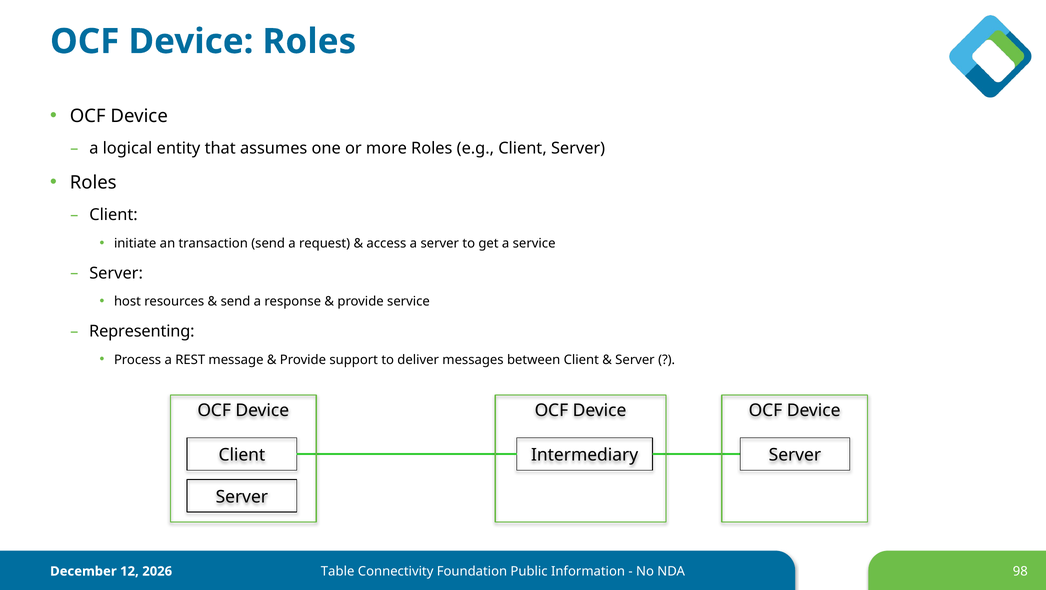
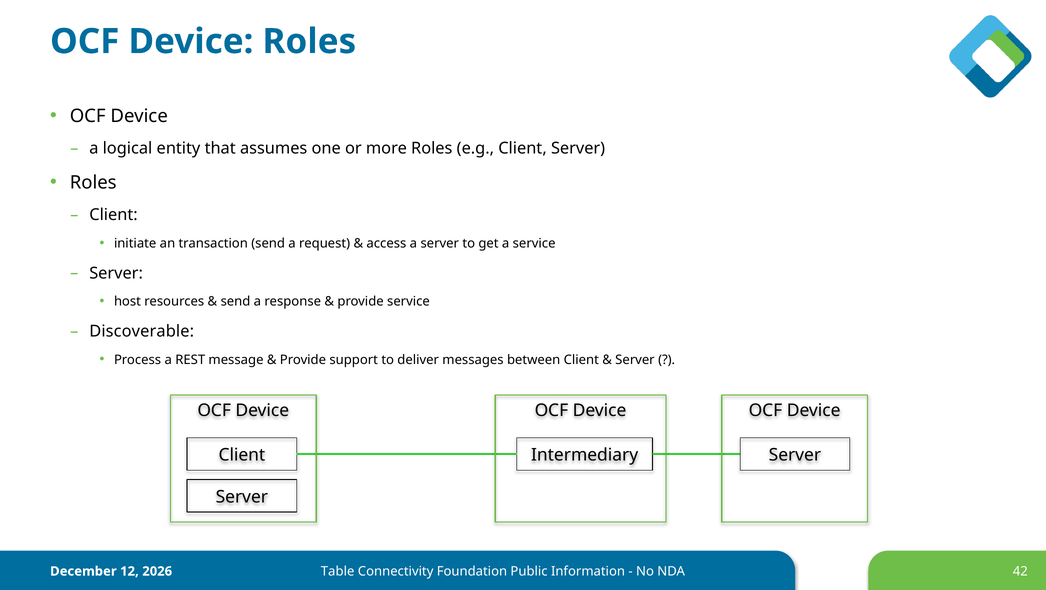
Representing: Representing -> Discoverable
98: 98 -> 42
